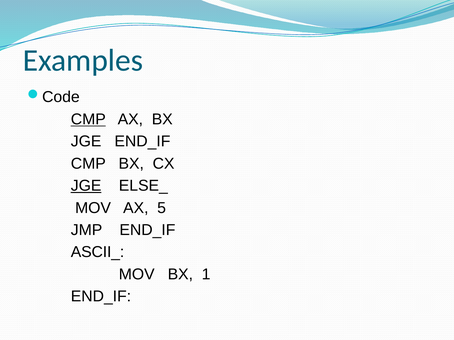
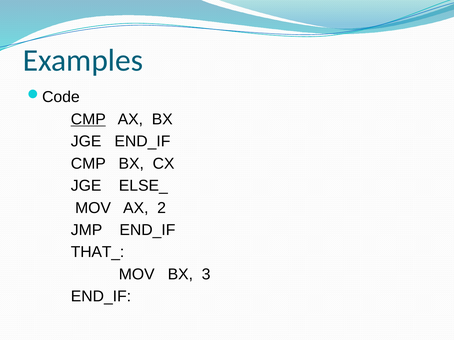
JGE at (86, 186) underline: present -> none
5: 5 -> 2
ASCII_: ASCII_ -> THAT_
1: 1 -> 3
